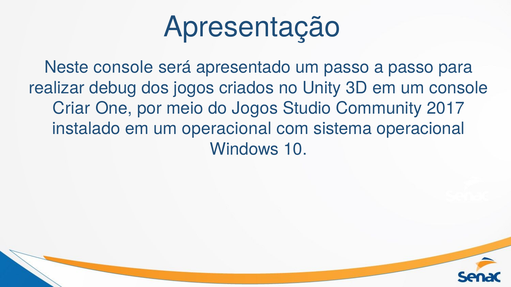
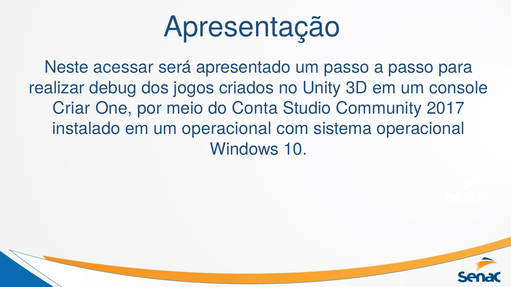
Neste console: console -> acessar
do Jogos: Jogos -> Conta
